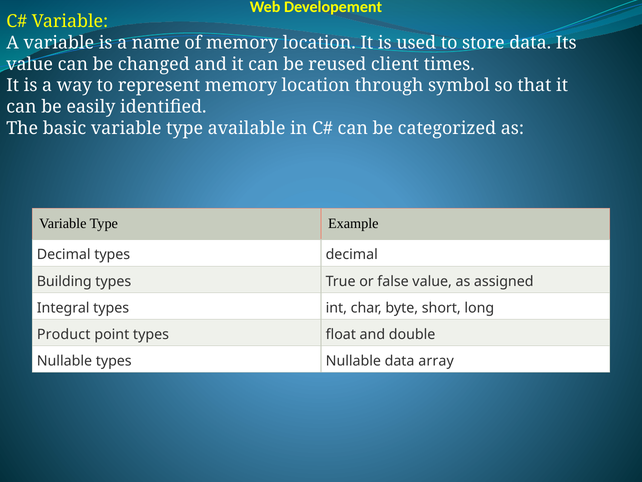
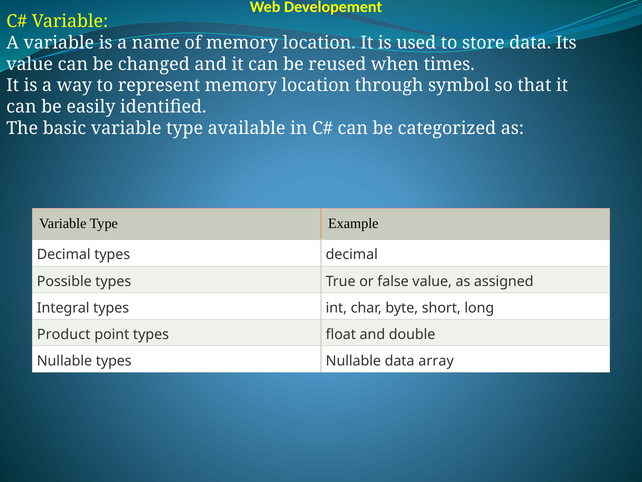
client: client -> when
Building: Building -> Possible
